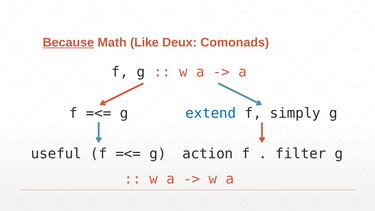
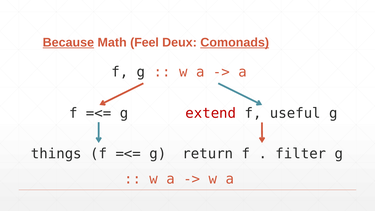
Like: Like -> Feel
Comonads underline: none -> present
extend colour: blue -> red
simply: simply -> useful
useful: useful -> things
action: action -> return
